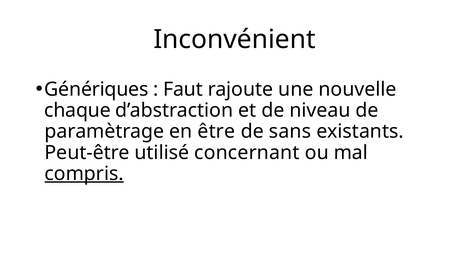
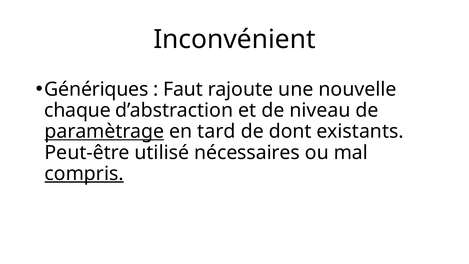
paramètrage underline: none -> present
être: être -> tard
sans: sans -> dont
concernant: concernant -> nécessaires
